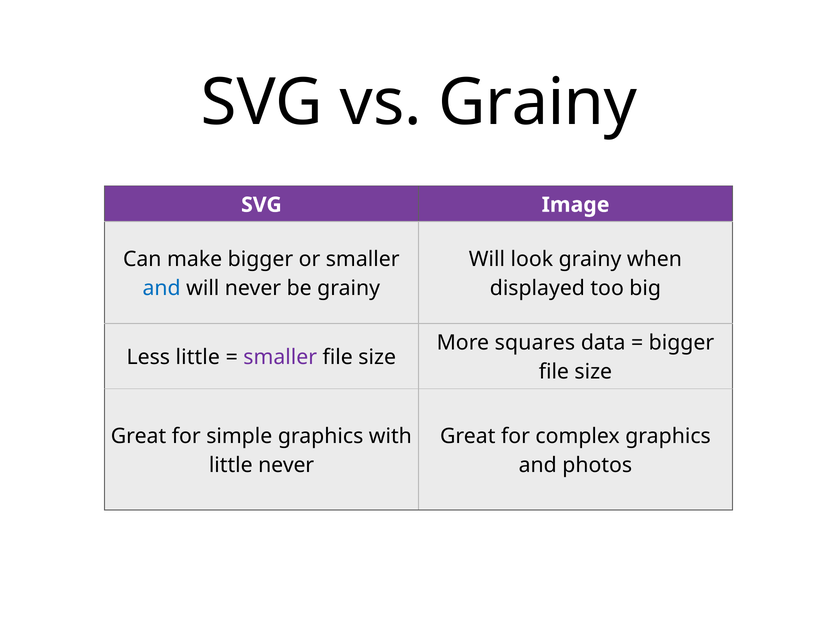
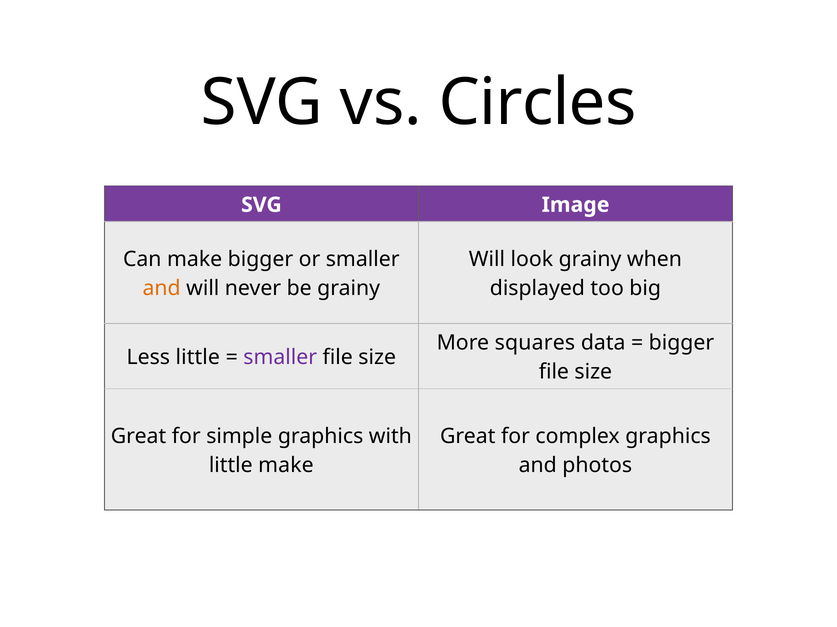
vs Grainy: Grainy -> Circles
and at (162, 289) colour: blue -> orange
little never: never -> make
